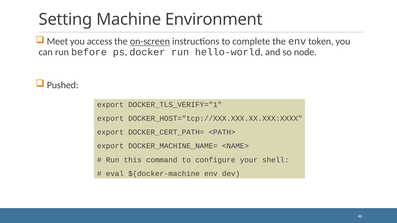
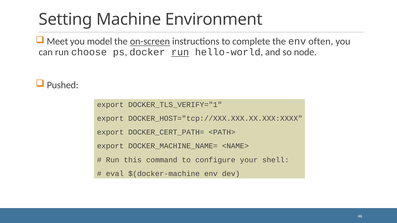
access: access -> model
token: token -> often
before: before -> choose
run at (180, 52) underline: none -> present
